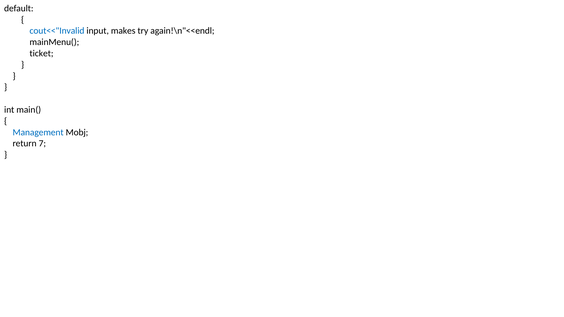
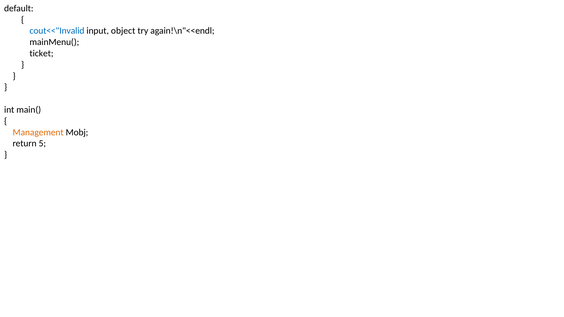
makes: makes -> object
Management colour: blue -> orange
7: 7 -> 5
